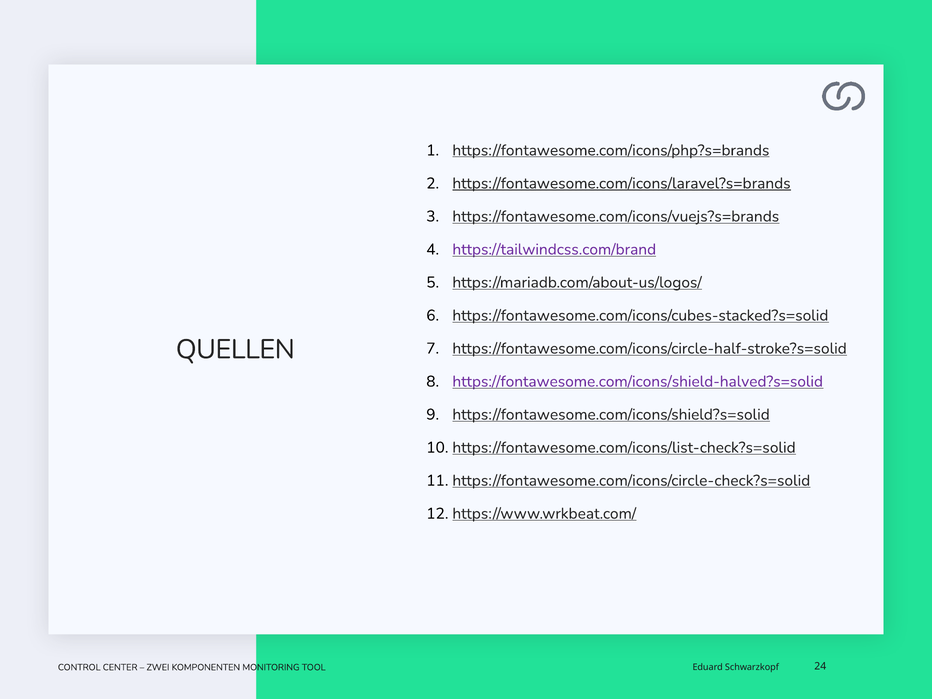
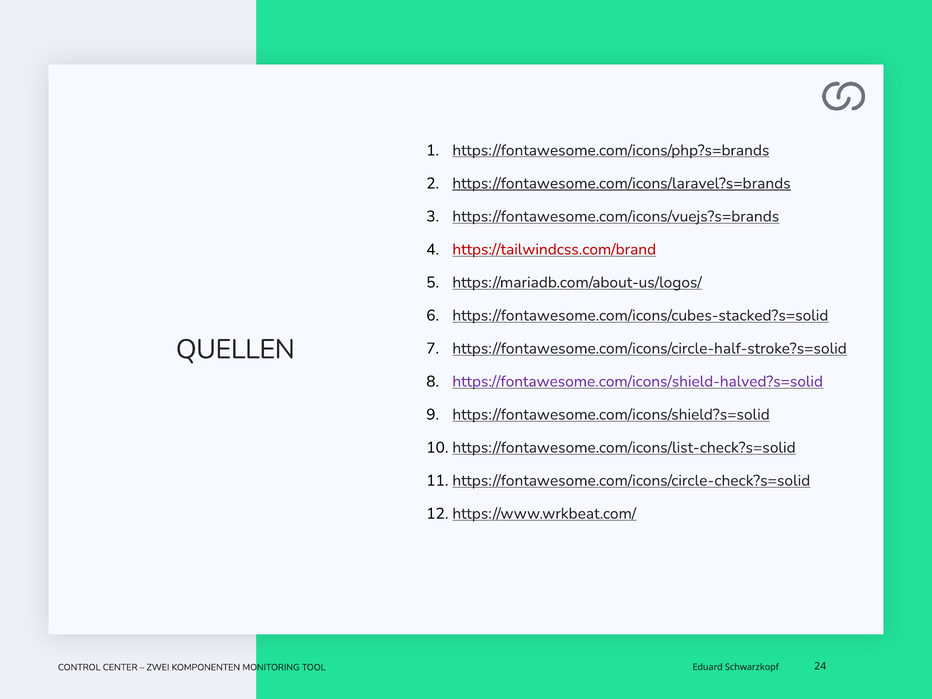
https://tailwindcss.com/brand colour: purple -> red
